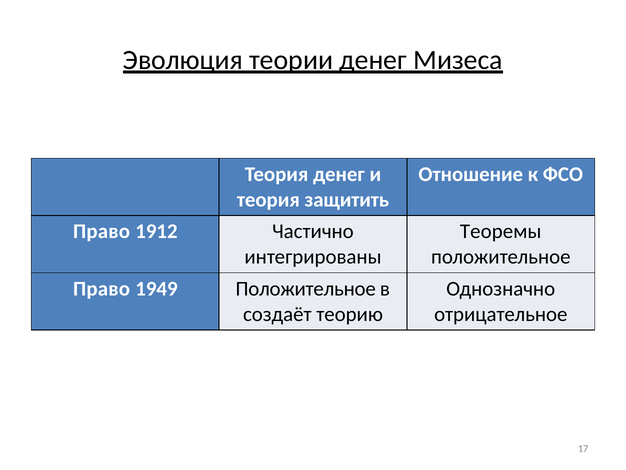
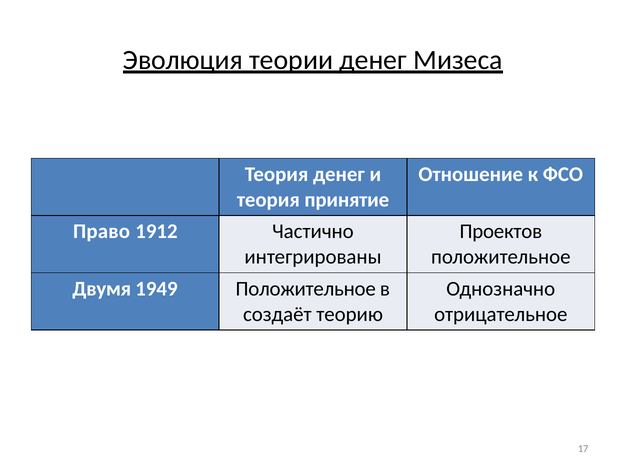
защитить: защитить -> принятие
Теоремы: Теоремы -> Проектов
Право at (102, 288): Право -> Двумя
